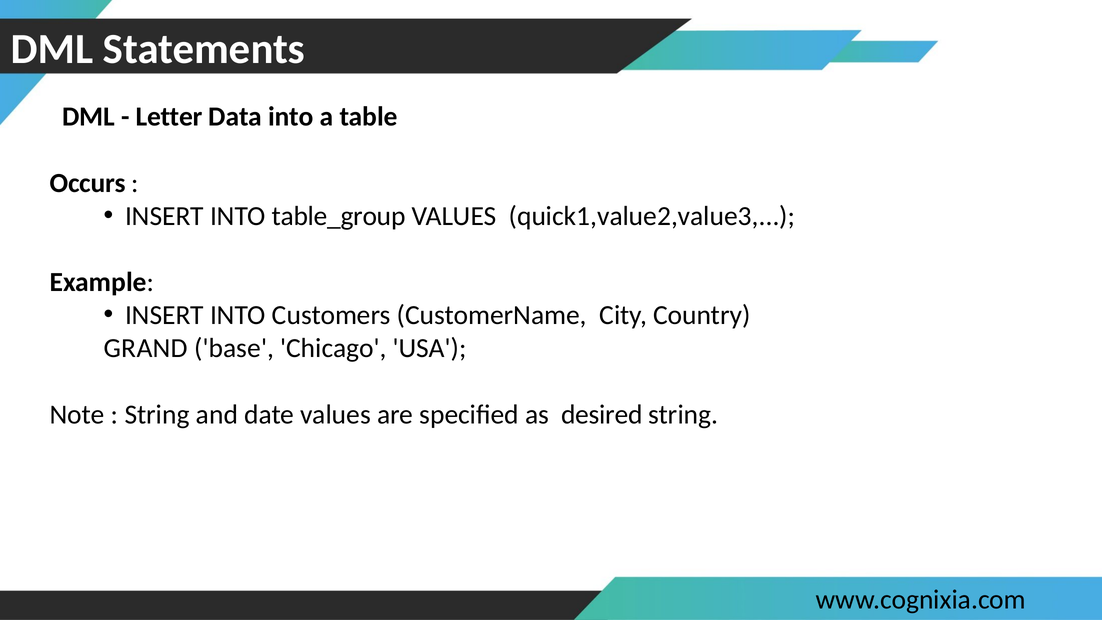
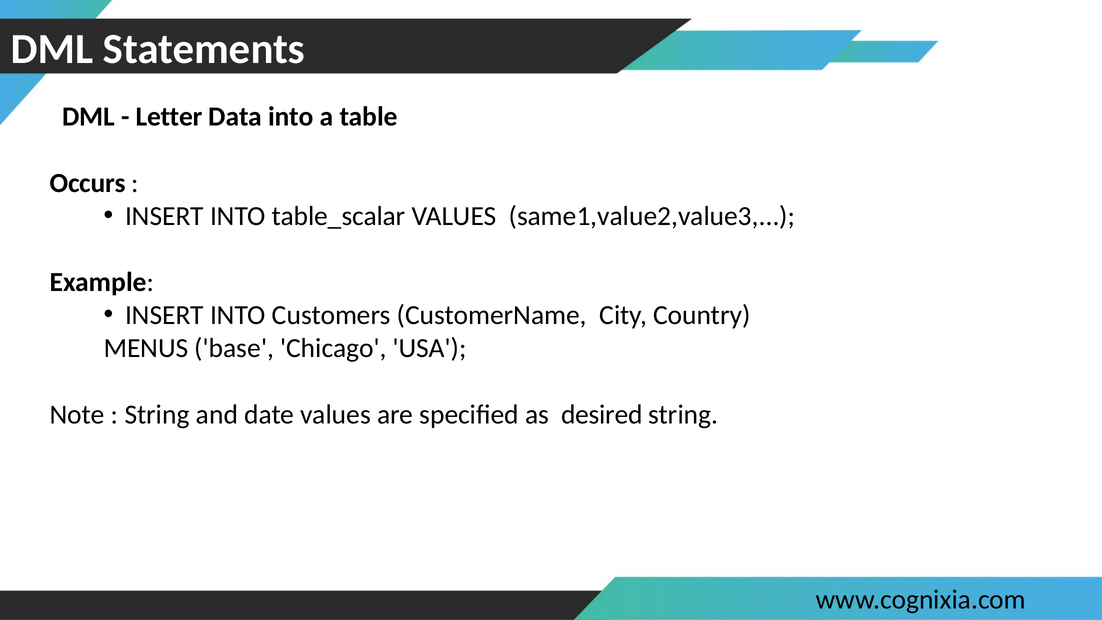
table_group: table_group -> table_scalar
quick1,value2,value3: quick1,value2,value3 -> same1,value2,value3
GRAND: GRAND -> MENUS
